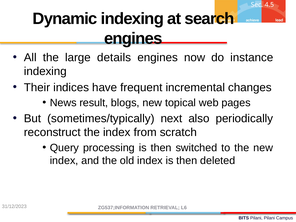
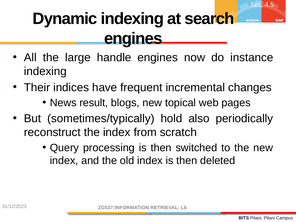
details: details -> handle
next: next -> hold
